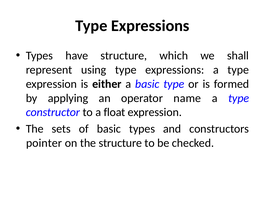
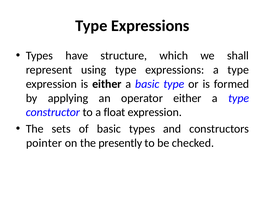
operator name: name -> either
the structure: structure -> presently
